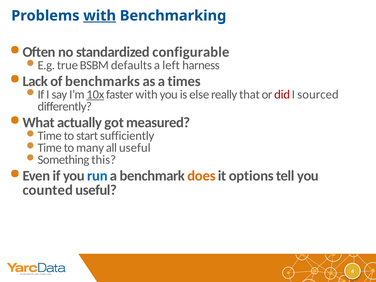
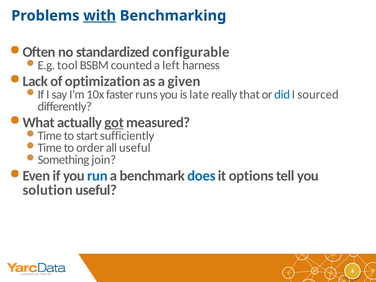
true: true -> tool
defaults: defaults -> counted
benchmarks: benchmarks -> optimization
times: times -> given
10x underline: present -> none
faster with: with -> runs
else: else -> late
did colour: red -> blue
got underline: none -> present
many: many -> order
this: this -> join
does colour: orange -> blue
counted: counted -> solution
